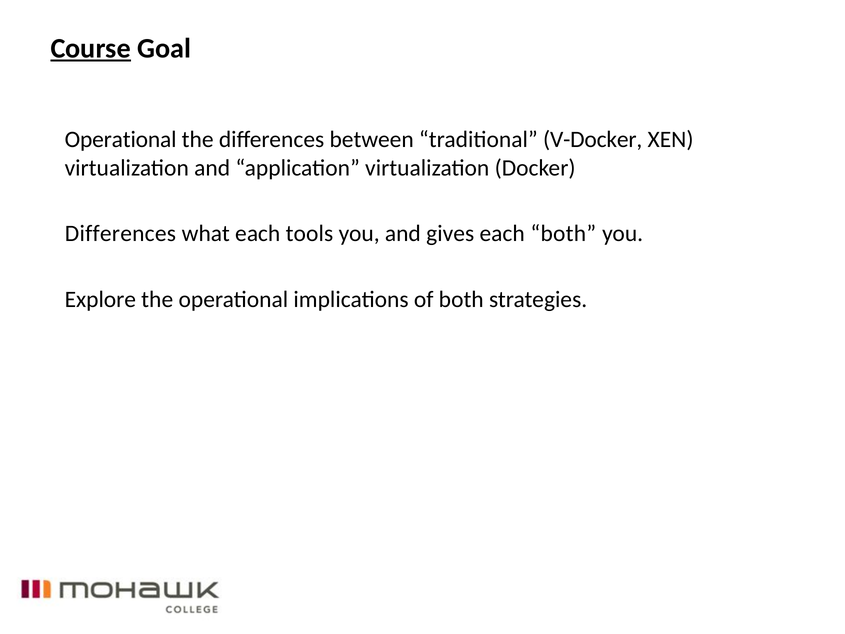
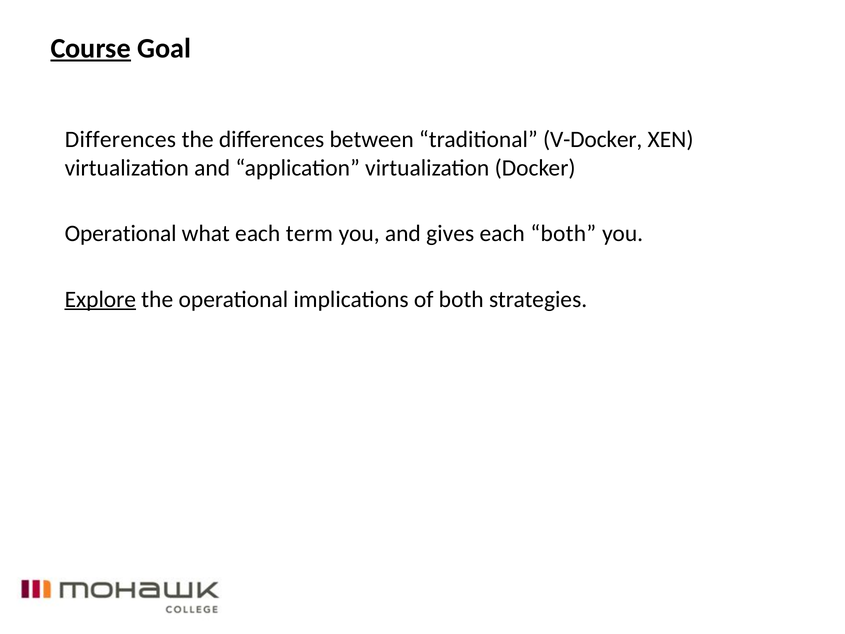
Operational at (121, 140): Operational -> Differences
Differences at (120, 233): Differences -> Operational
tools: tools -> term
Explore underline: none -> present
